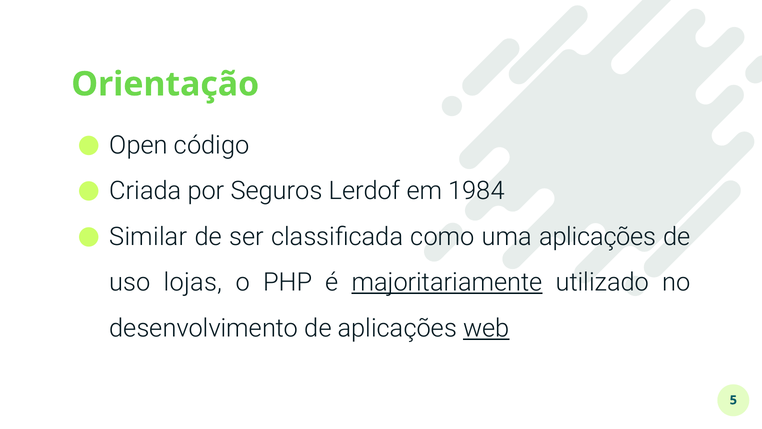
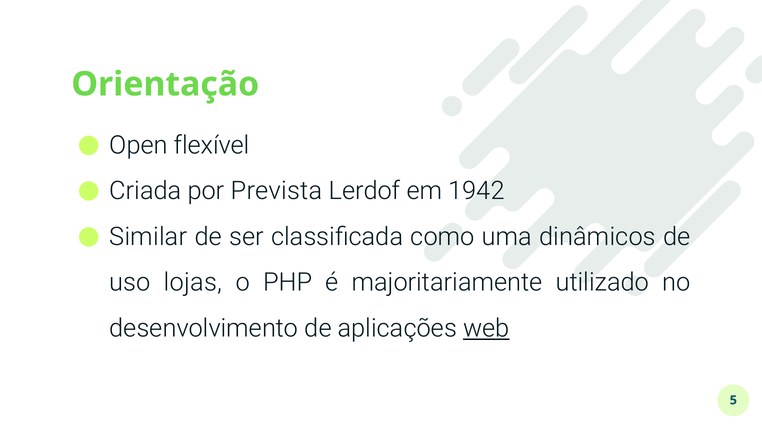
código: código -> flexível
Seguros: Seguros -> Prevista
1984: 1984 -> 1942
uma aplicações: aplicações -> dinâmicos
majoritariamente underline: present -> none
